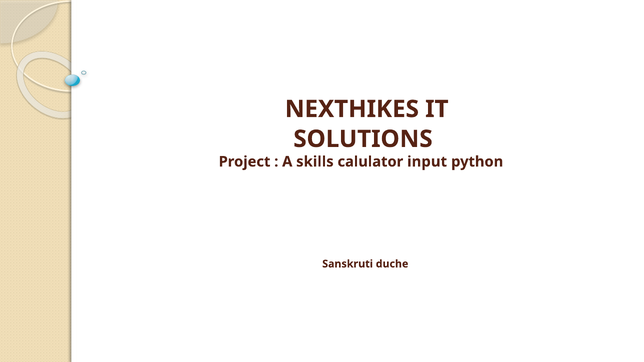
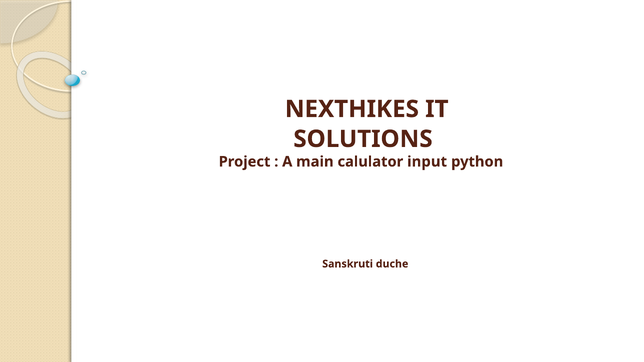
skills: skills -> main
